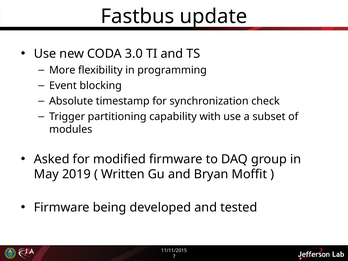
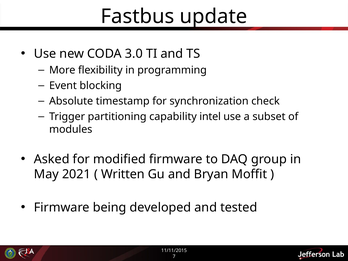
with: with -> intel
2019: 2019 -> 2021
